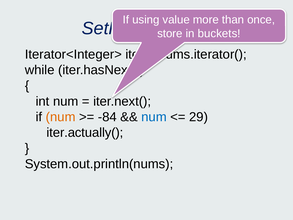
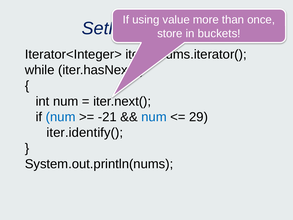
num at (61, 117) colour: orange -> blue
-84: -84 -> -21
iter.actually(: iter.actually( -> iter.identify(
